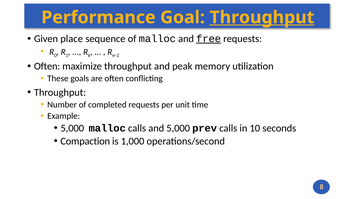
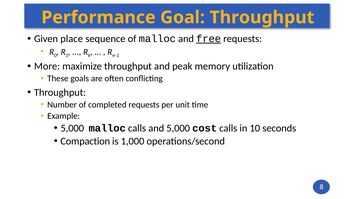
Throughput at (262, 17) underline: present -> none
Often at (47, 66): Often -> More
prev: prev -> cost
